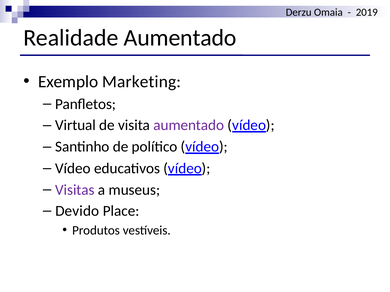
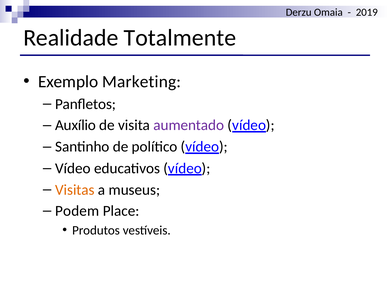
Realidade Aumentado: Aumentado -> Totalmente
Virtual: Virtual -> Auxílio
Visitas colour: purple -> orange
Devido: Devido -> Podem
